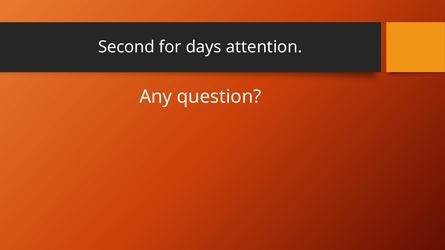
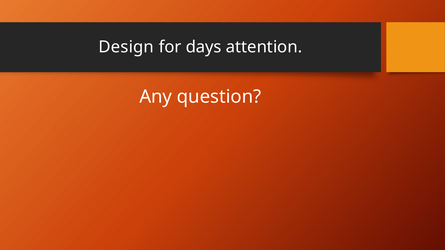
Second: Second -> Design
